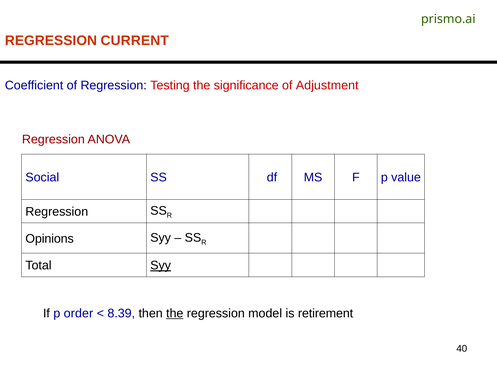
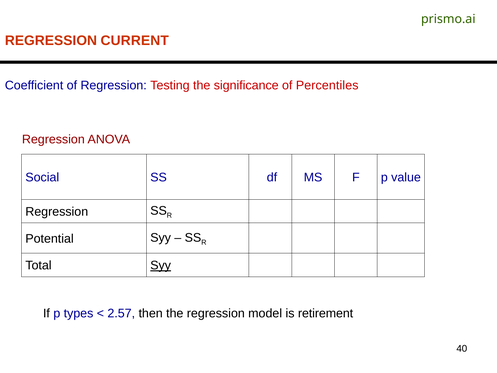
Adjustment: Adjustment -> Percentiles
Opinions: Opinions -> Potential
order: order -> types
8.39: 8.39 -> 2.57
the at (175, 313) underline: present -> none
